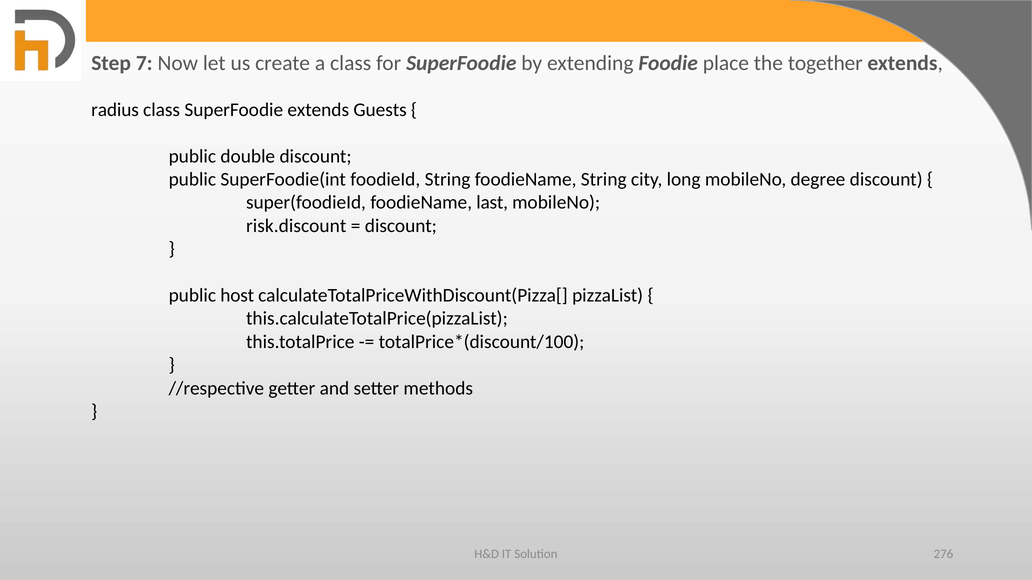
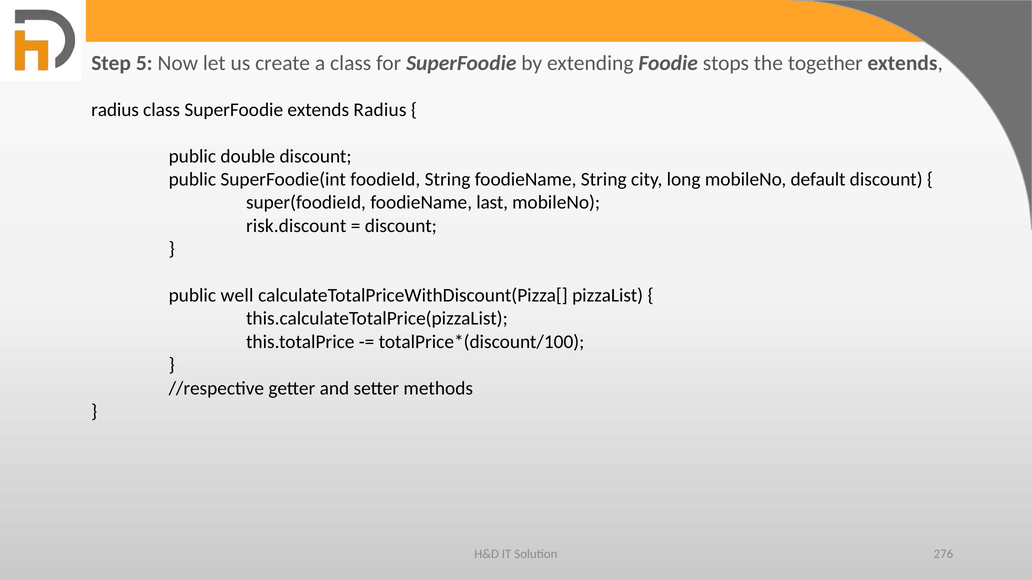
7: 7 -> 5
place: place -> stops
SuperFoodie extends Guests: Guests -> Radius
degree: degree -> default
host: host -> well
